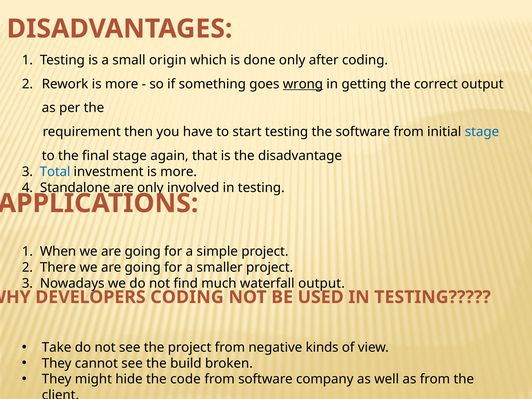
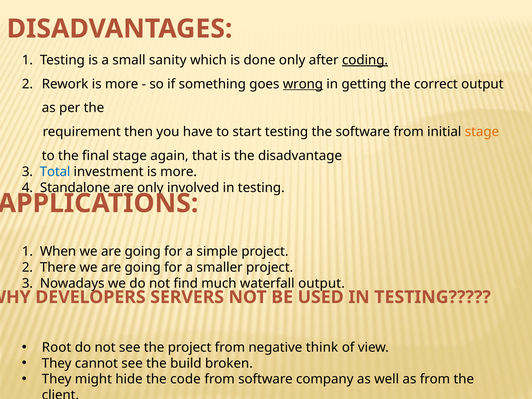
origin: origin -> sanity
coding at (365, 60) underline: none -> present
stage at (482, 132) colour: blue -> orange
DEVELOPERS CODING: CODING -> SERVERS
Take: Take -> Root
kinds: kinds -> think
